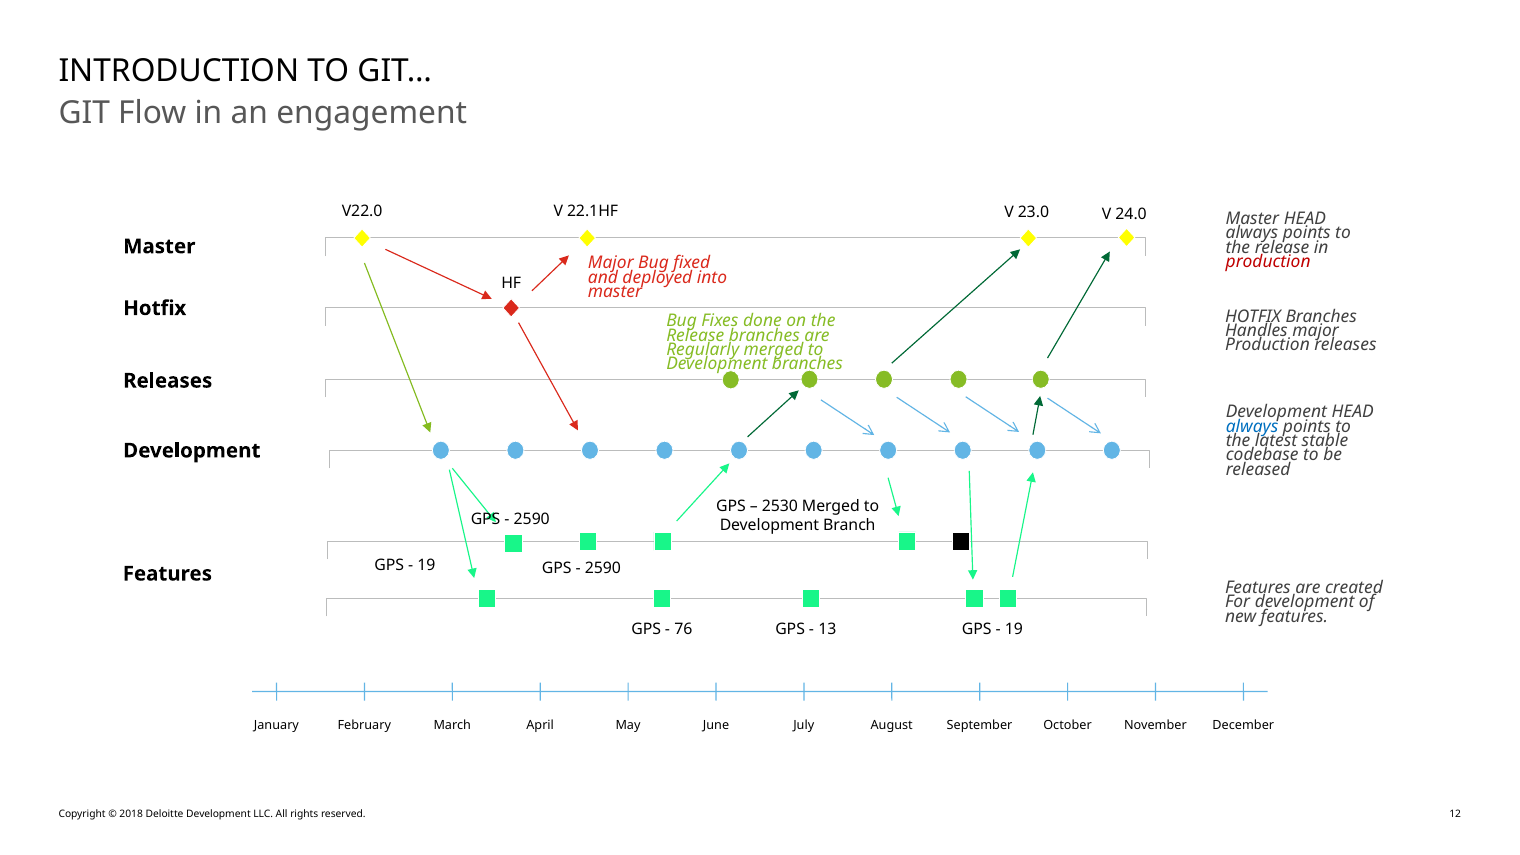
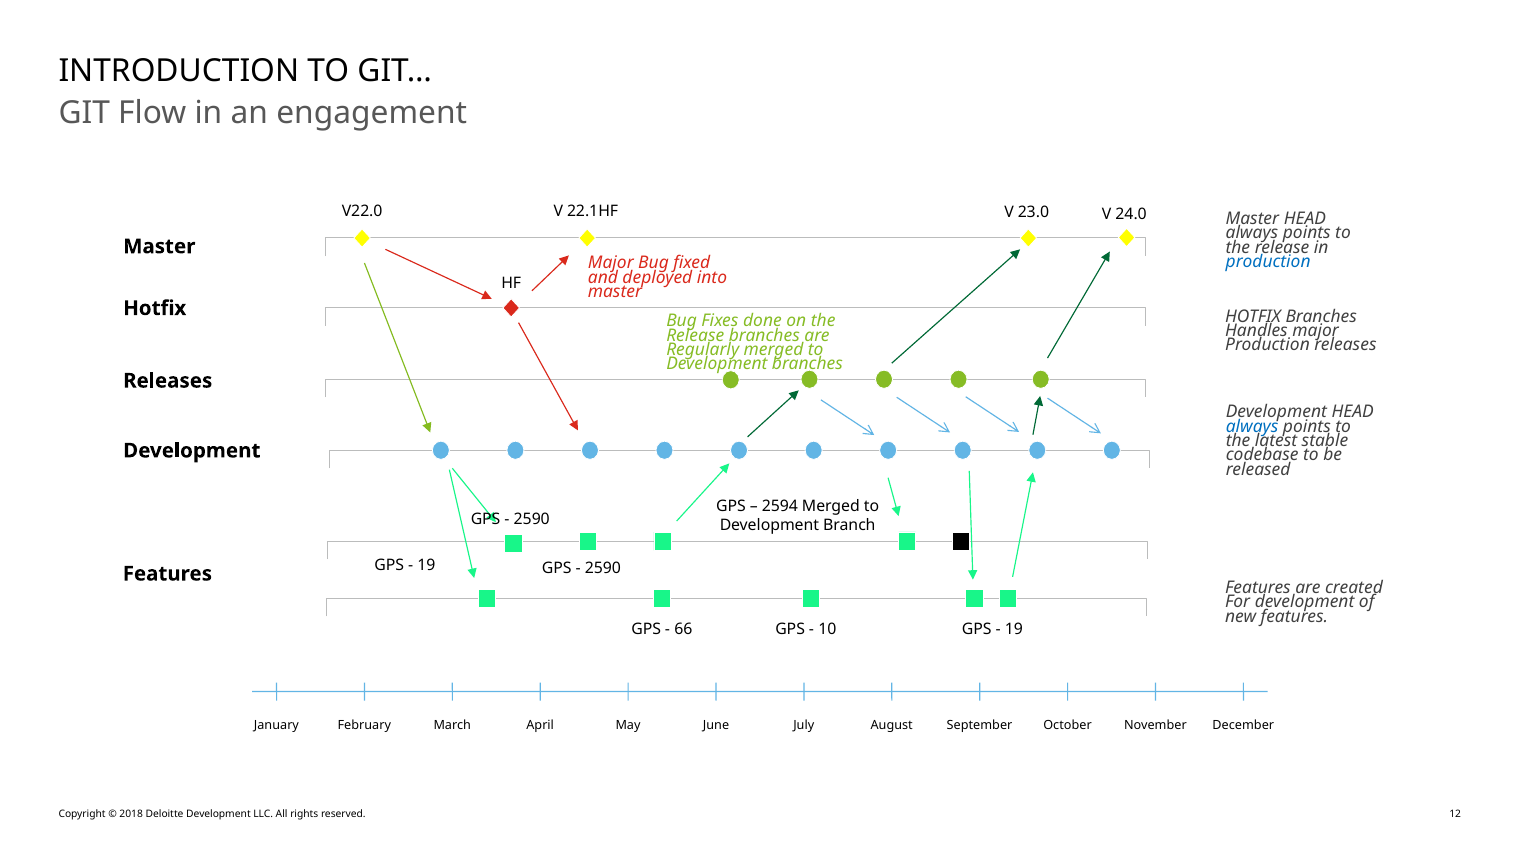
production at (1268, 262) colour: red -> blue
2530: 2530 -> 2594
76: 76 -> 66
13: 13 -> 10
